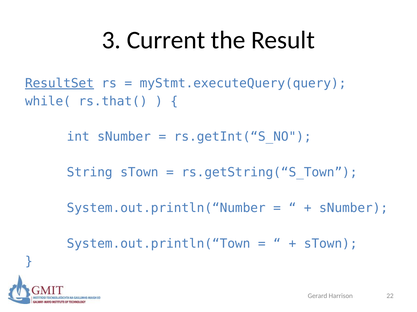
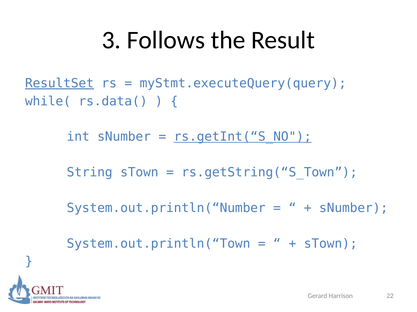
Current: Current -> Follows
rs.that(: rs.that( -> rs.data(
rs.getInt(“S_NO underline: none -> present
